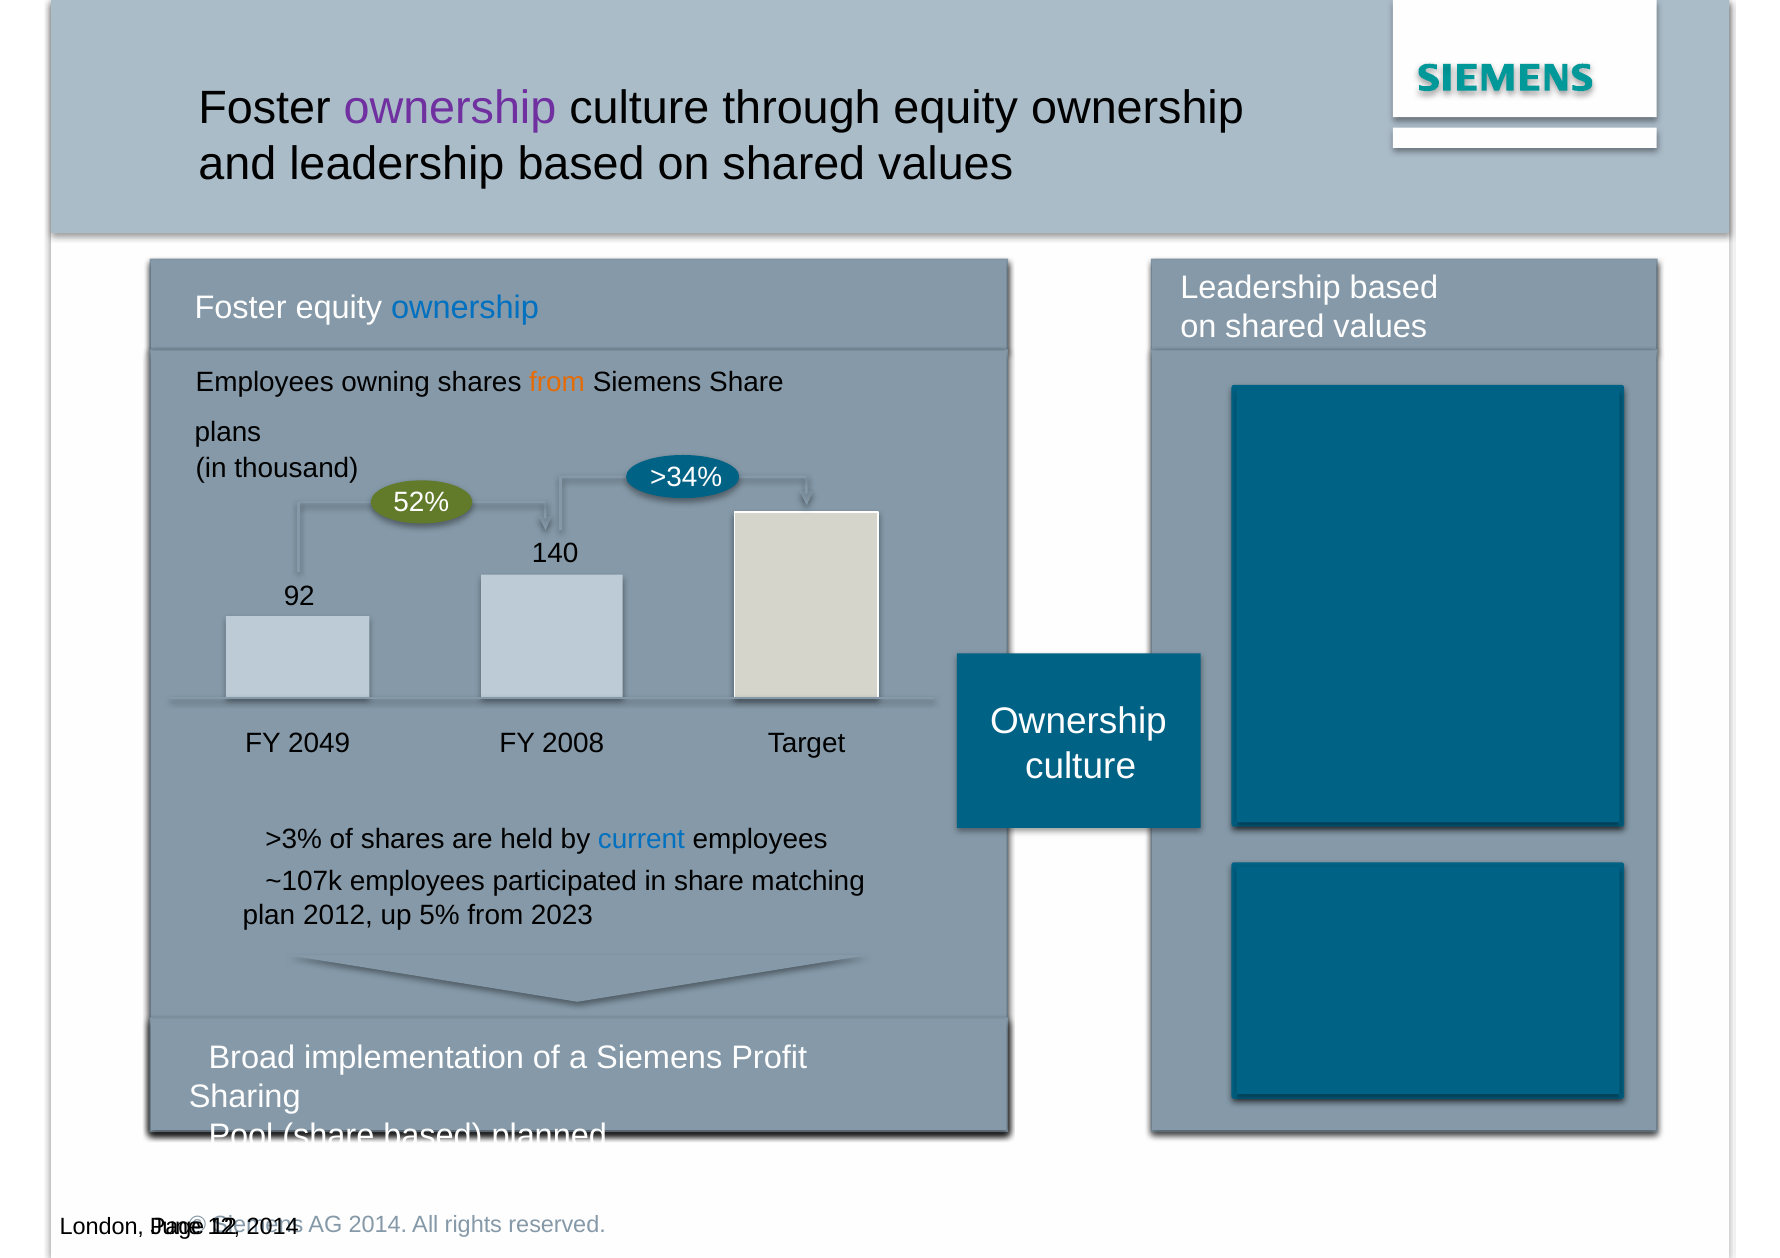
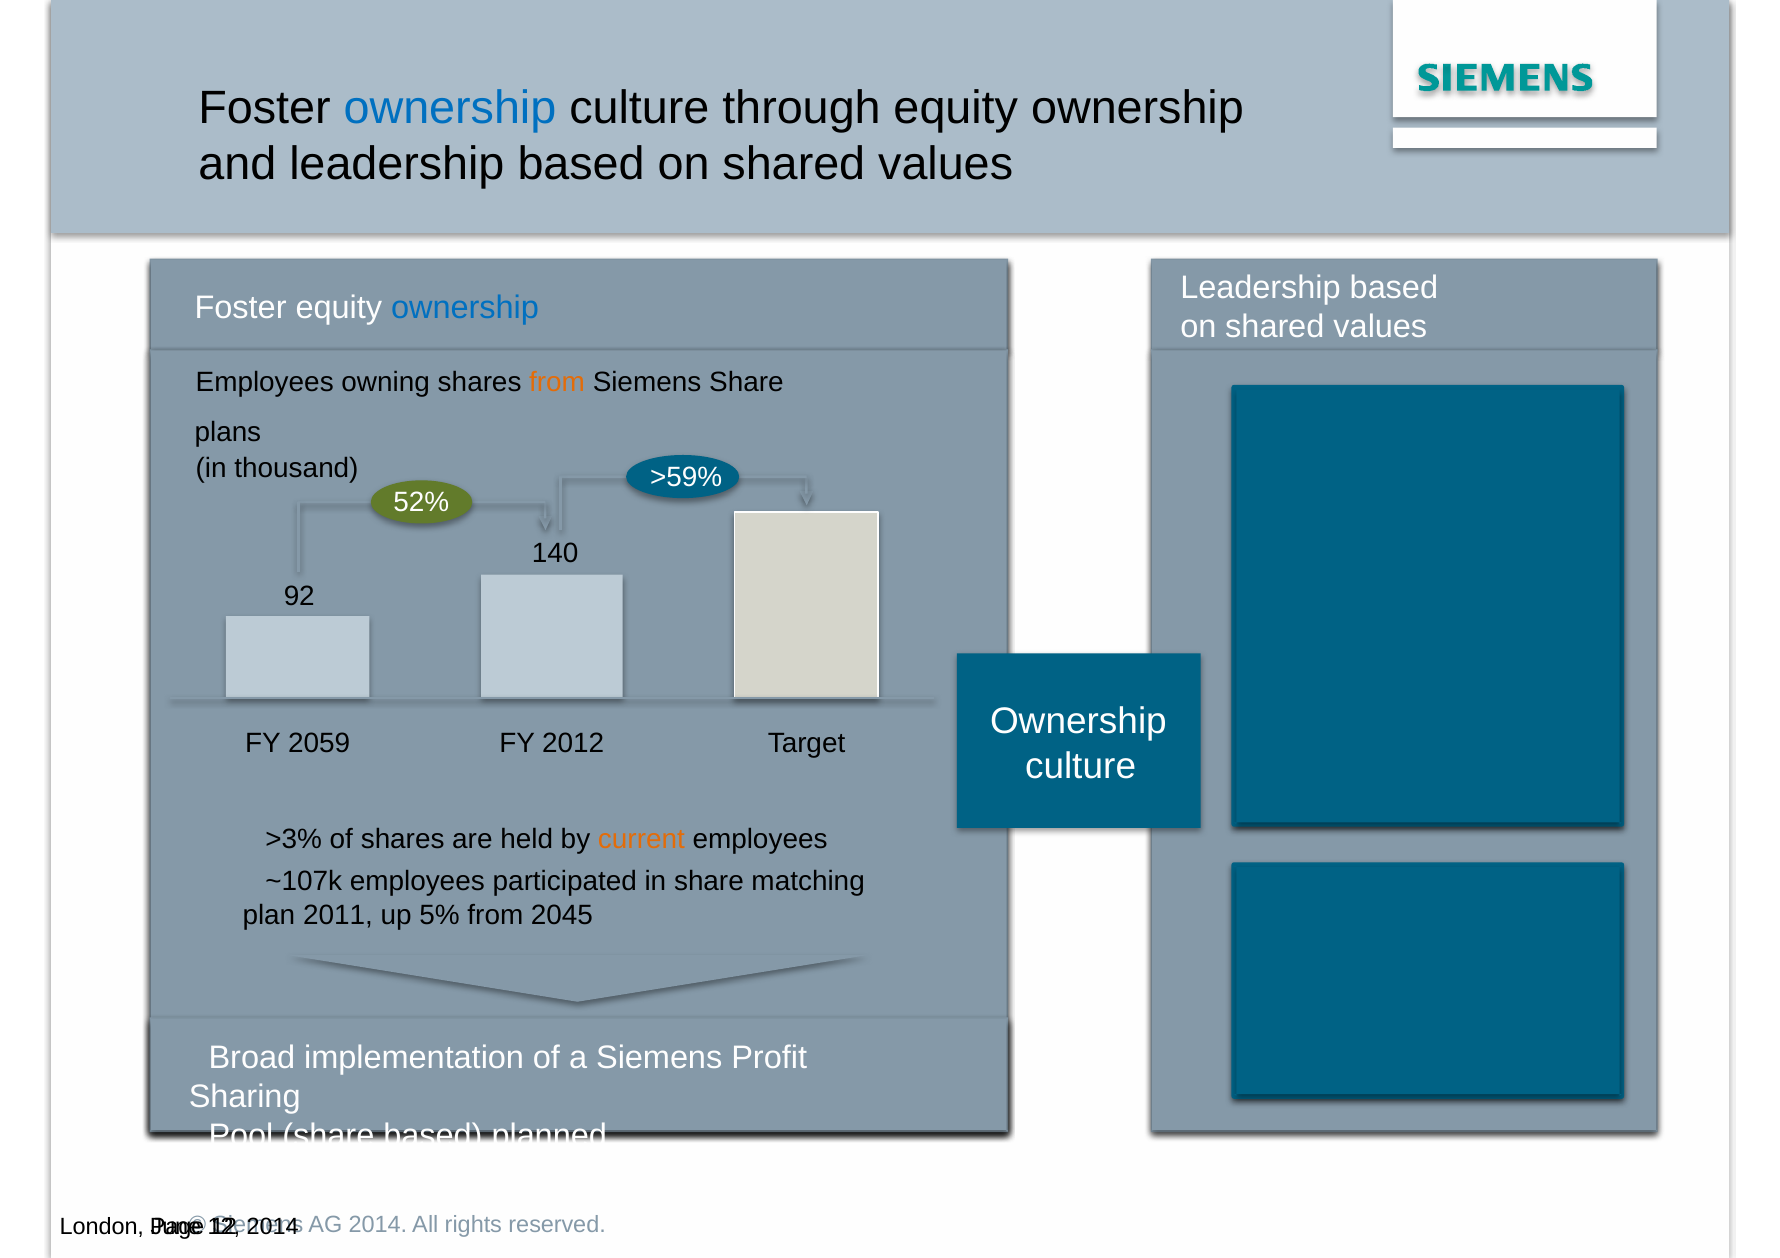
ownership at (450, 108) colour: purple -> blue
>34%: >34% -> >59%
2049: 2049 -> 2059
2008: 2008 -> 2012
current colour: blue -> orange
2012: 2012 -> 2011
2023: 2023 -> 2045
